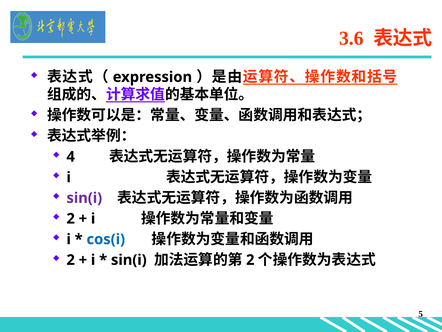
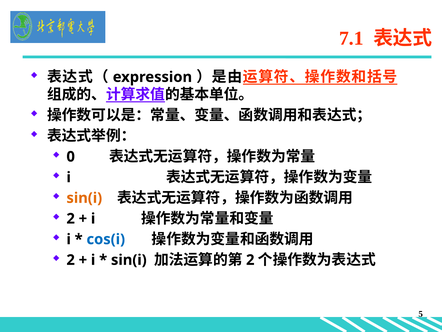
3.6: 3.6 -> 7.1
4: 4 -> 0
sin(i at (84, 198) colour: purple -> orange
